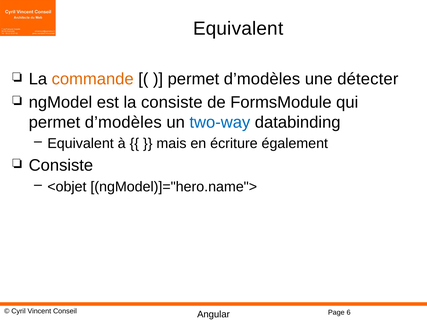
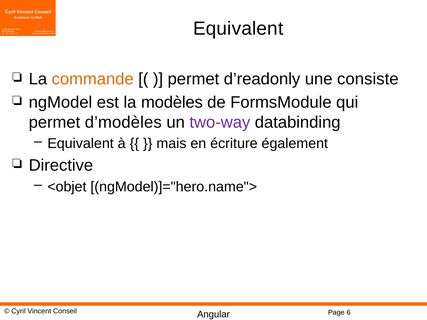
d’modèles at (262, 79): d’modèles -> d’readonly
détecter: détecter -> consiste
la consiste: consiste -> modèles
two-way colour: blue -> purple
Consiste at (61, 166): Consiste -> Directive
